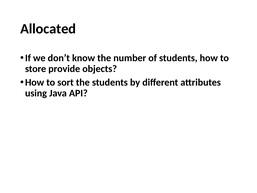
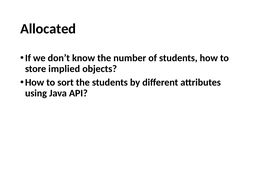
provide: provide -> implied
